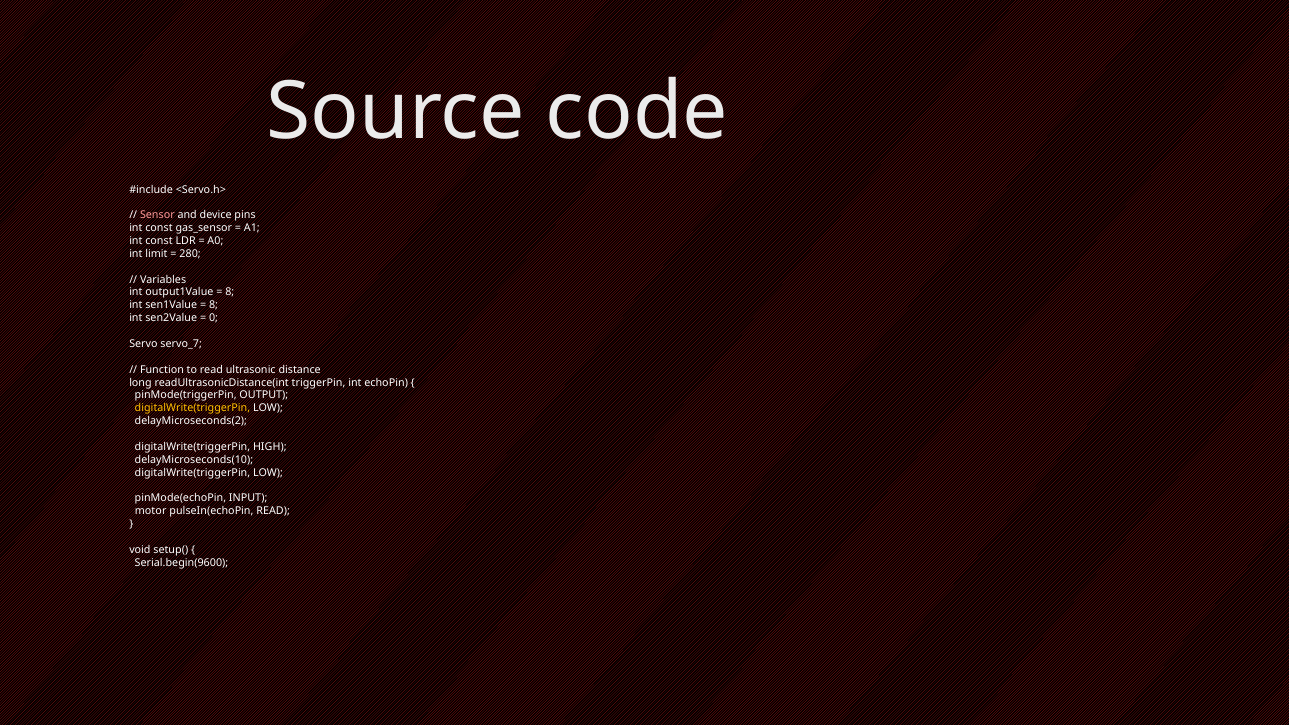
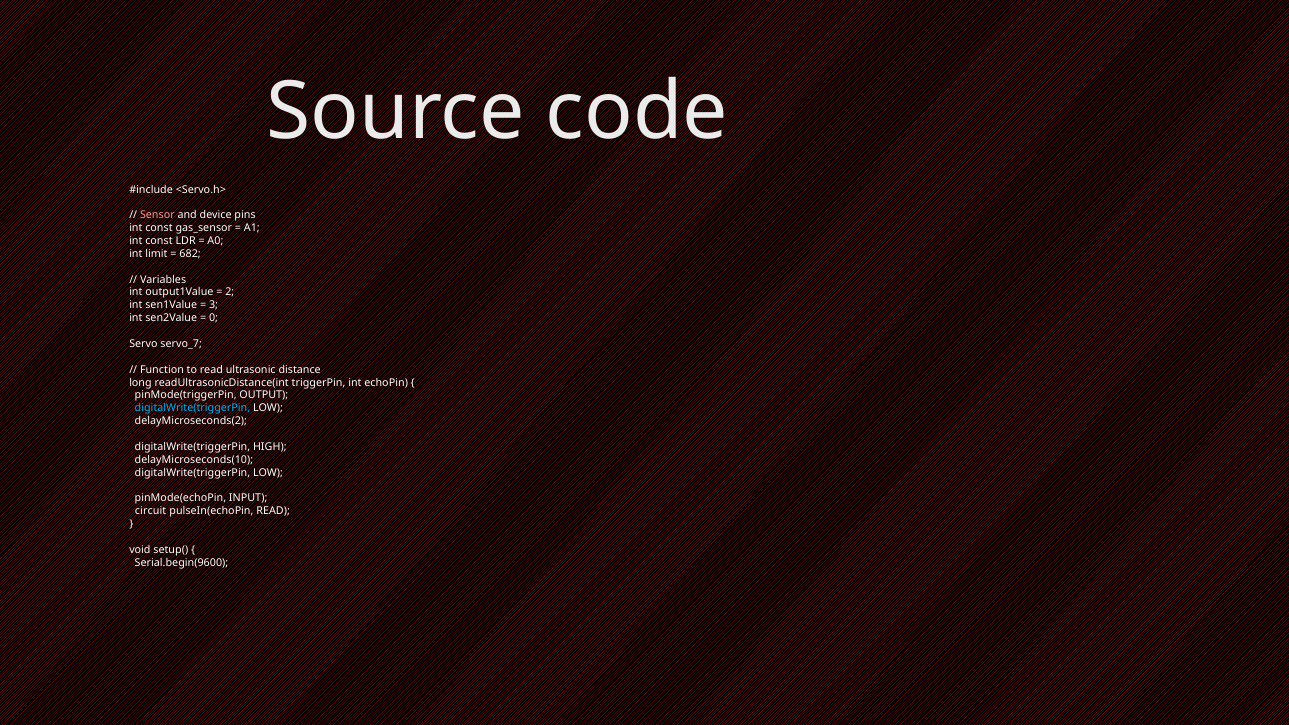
280: 280 -> 682
8 at (230, 292): 8 -> 2
8 at (214, 305): 8 -> 3
digitalWrite(triggerPin at (192, 408) colour: yellow -> light blue
motor: motor -> circuit
